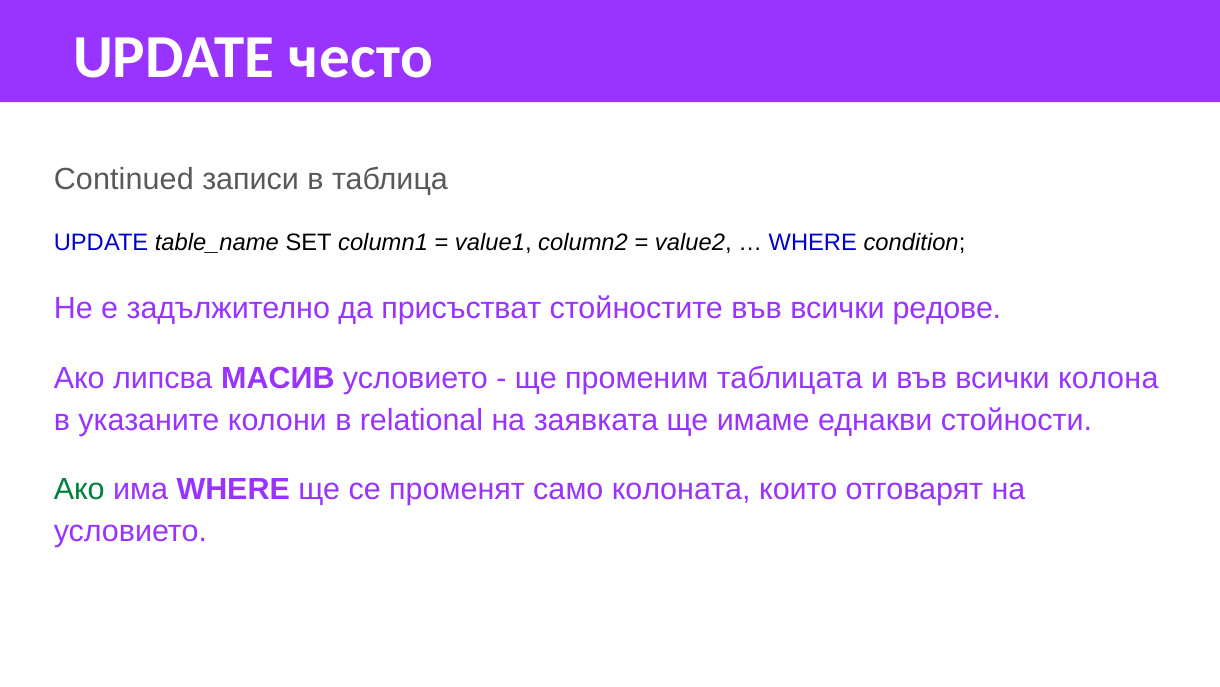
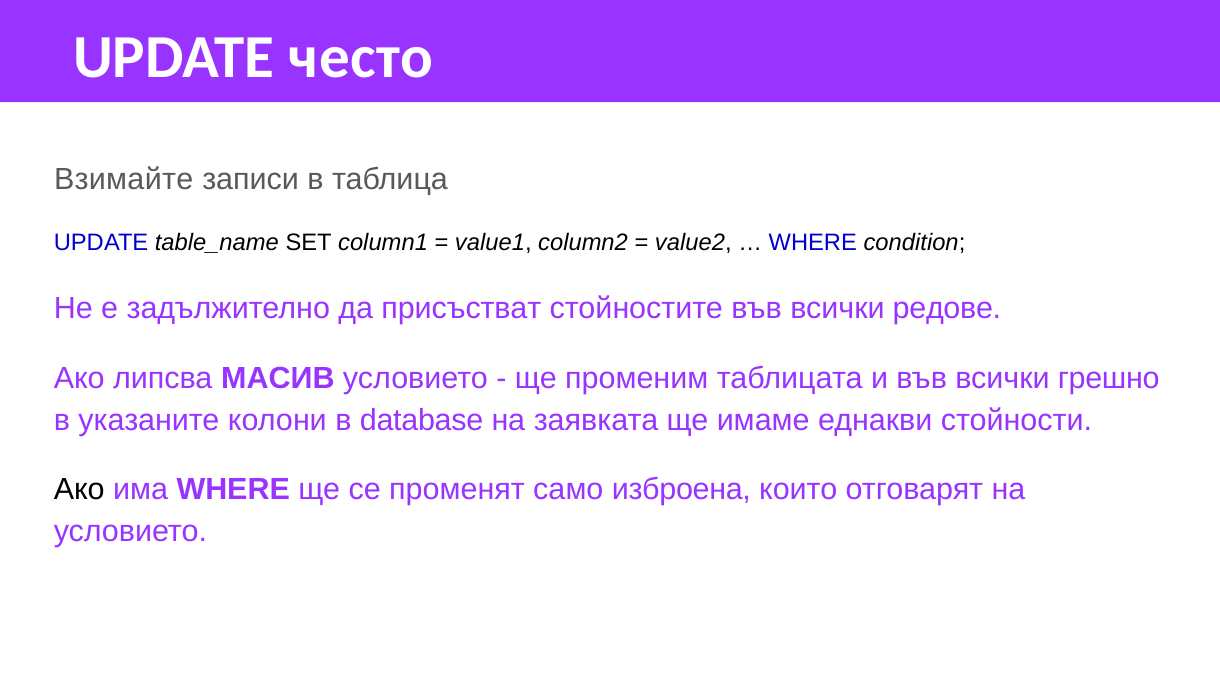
Continued: Continued -> Взимайте
колона: колона -> грешно
relational: relational -> database
Ако at (79, 489) colour: green -> black
колоната: колоната -> изброена
